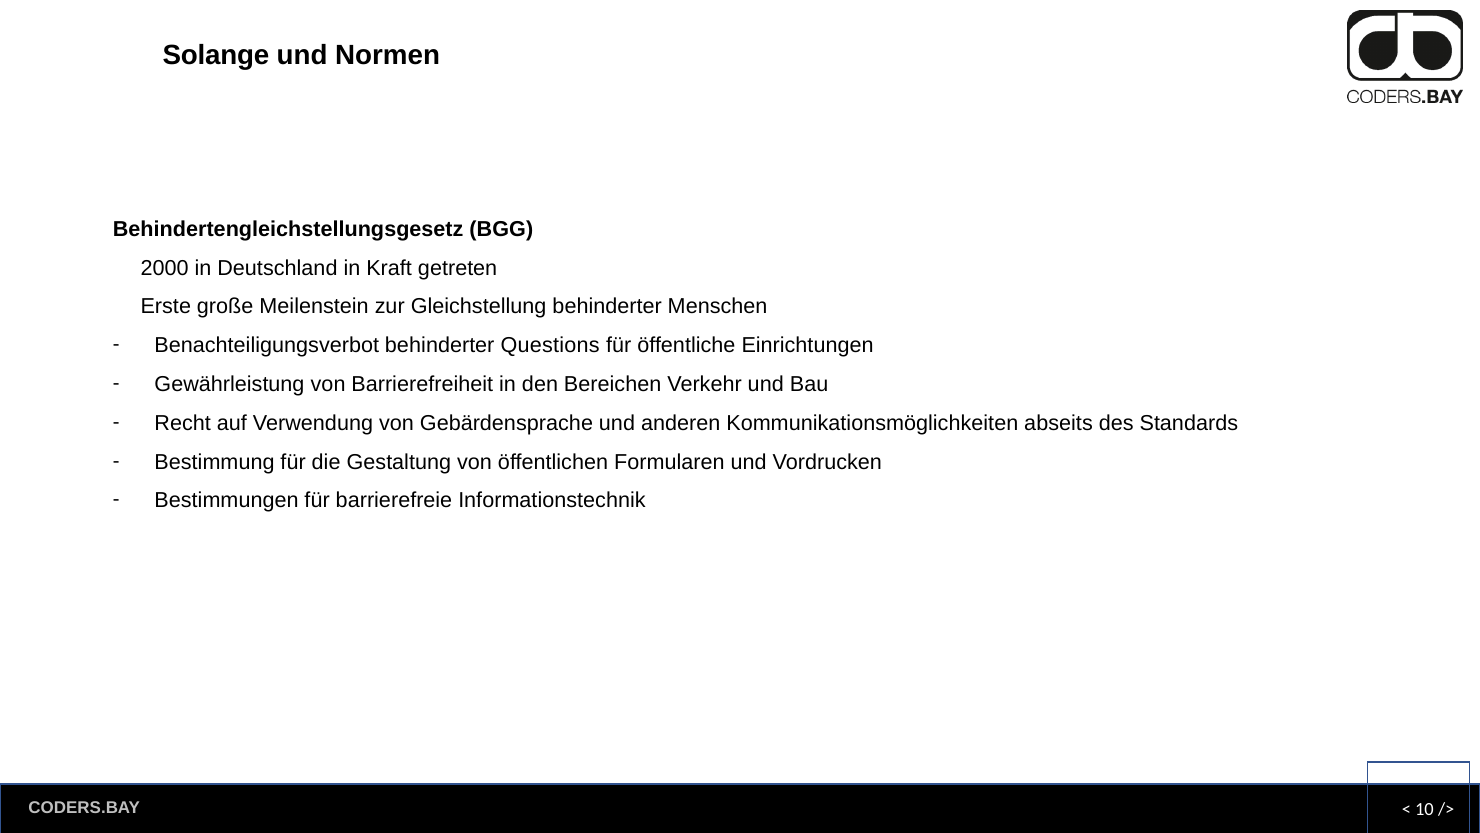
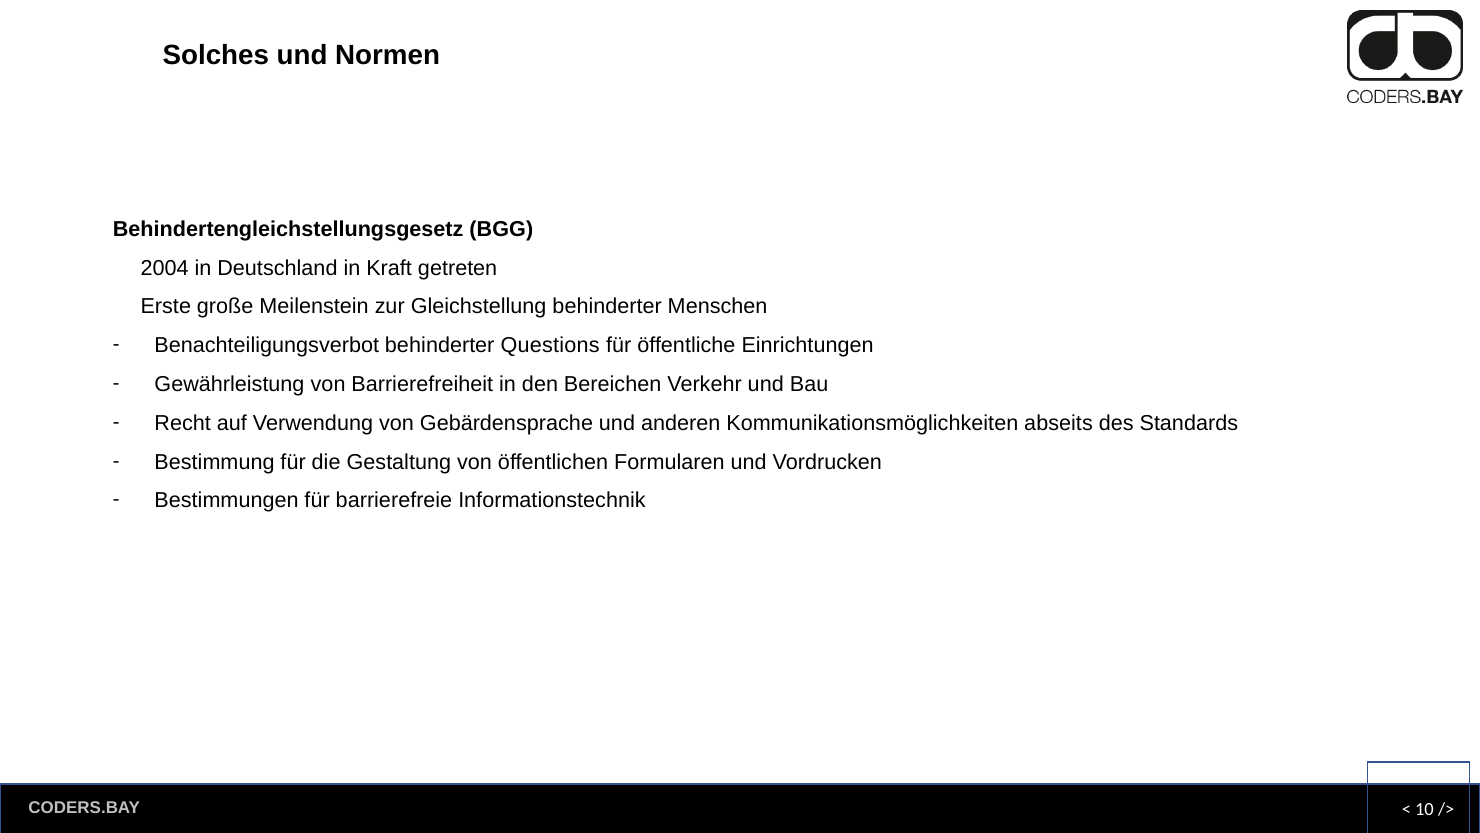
Solange: Solange -> Solches
2000: 2000 -> 2004
